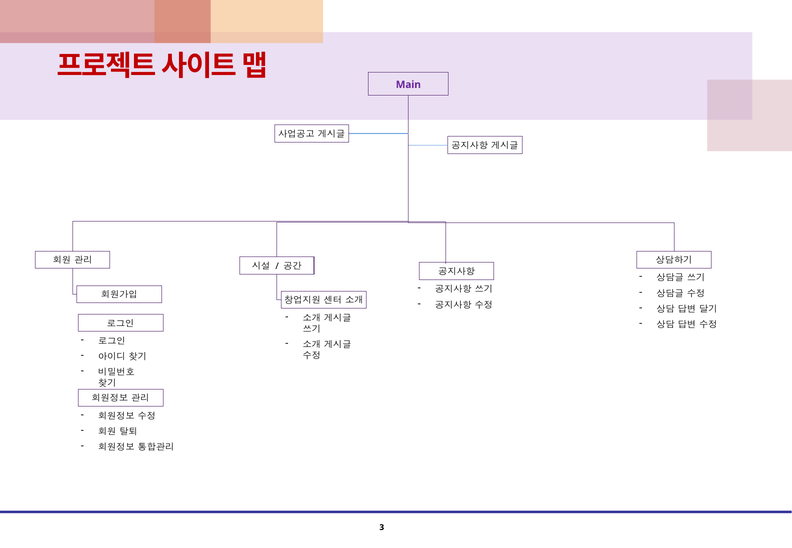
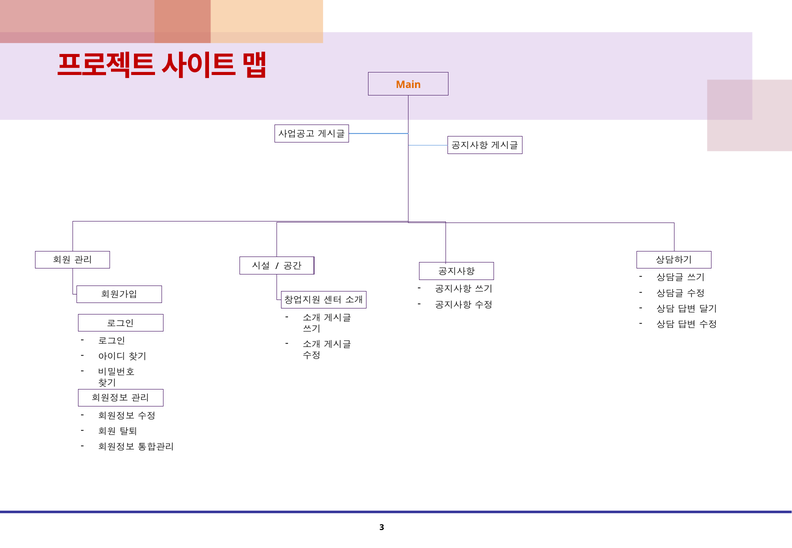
Main colour: purple -> orange
